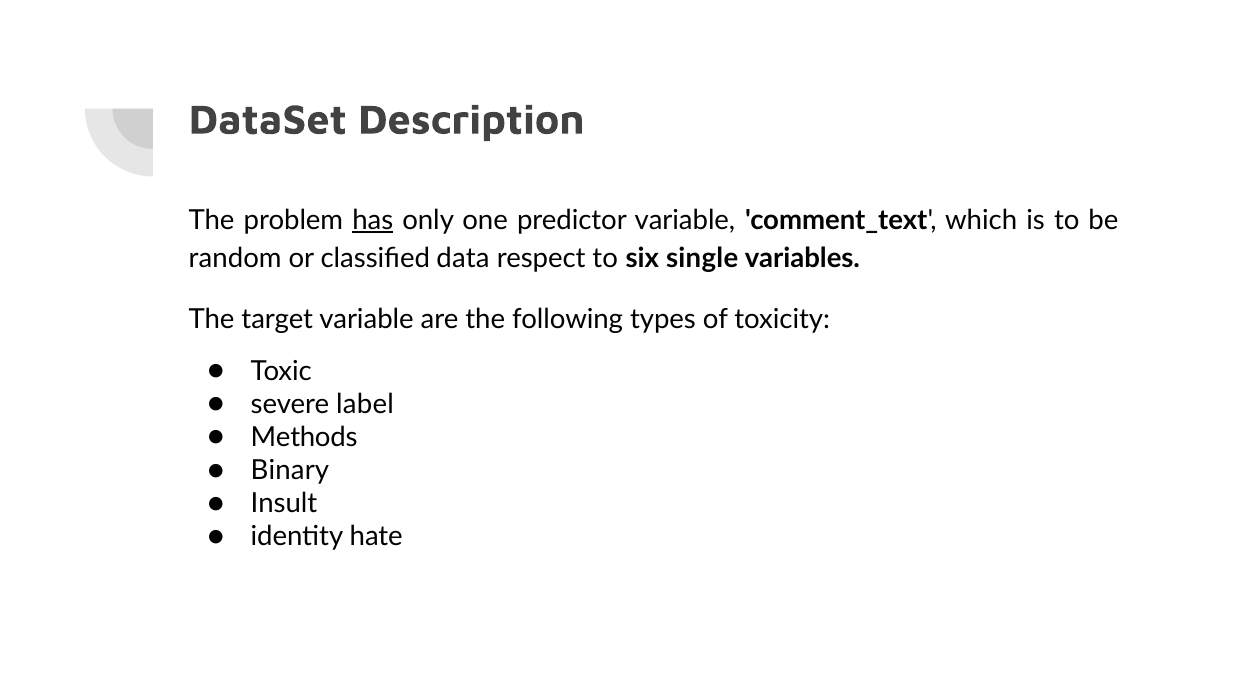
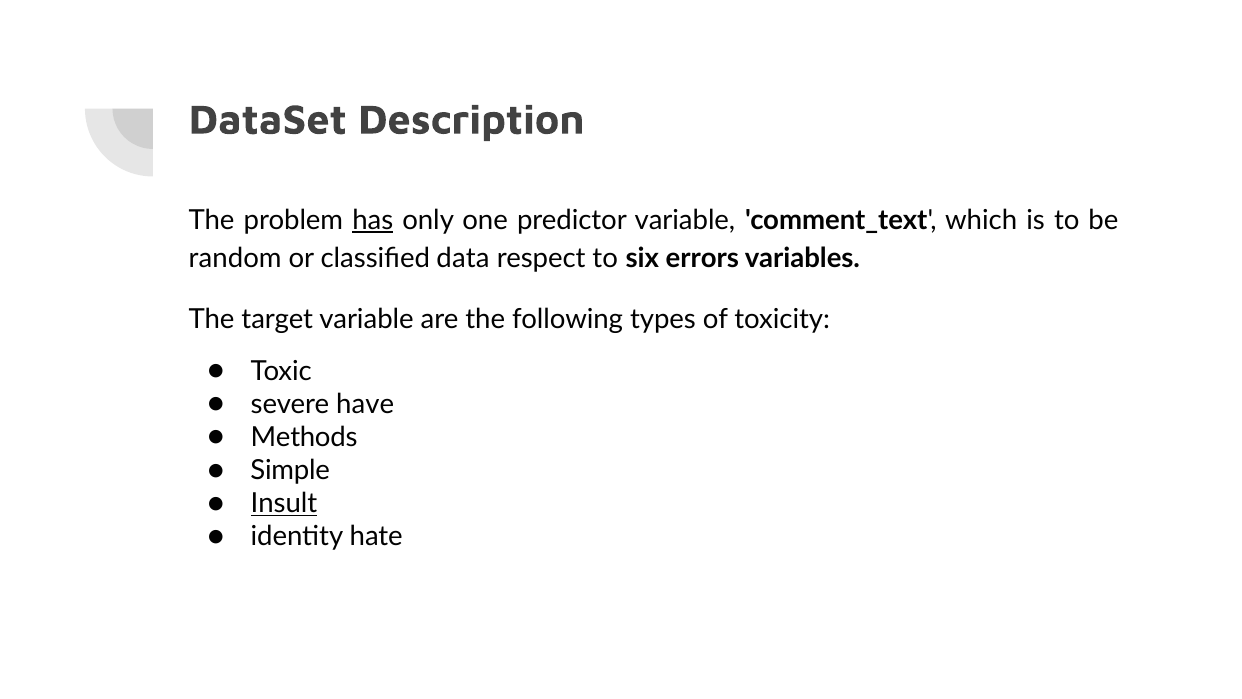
single: single -> errors
label: label -> have
Binary: Binary -> Simple
Insult underline: none -> present
